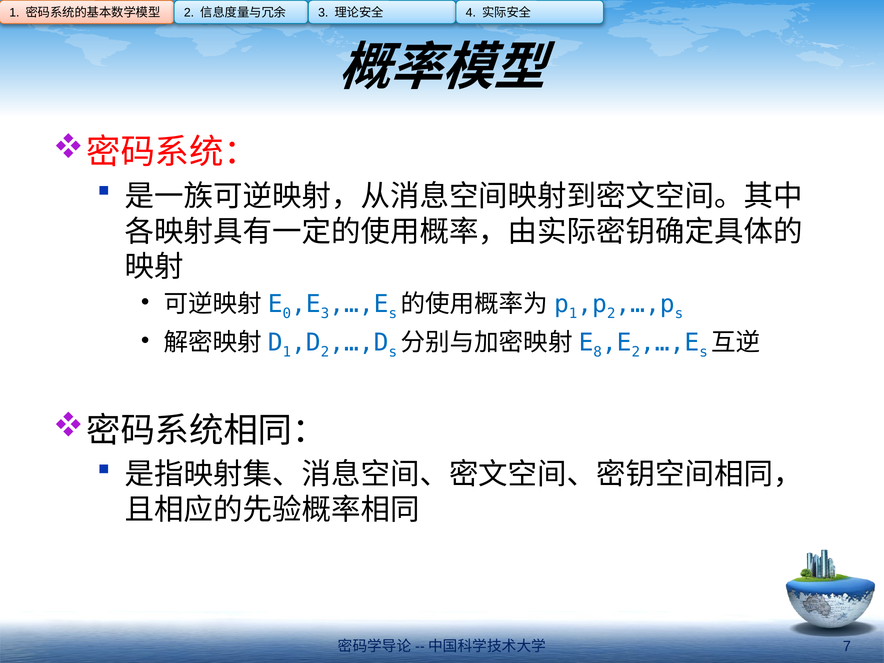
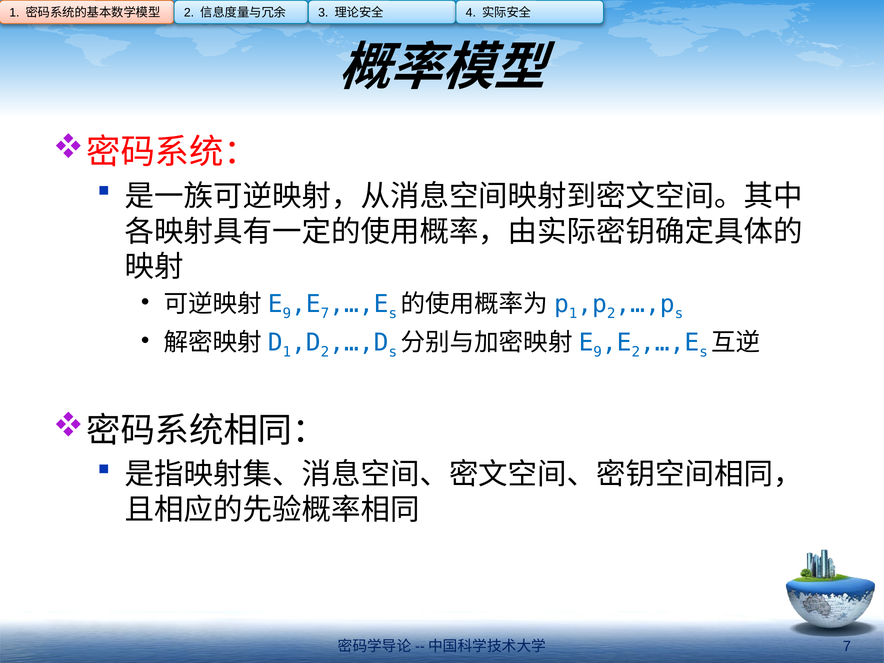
0 at (287, 314): 0 -> 9
3 at (325, 314): 3 -> 7
8 at (598, 352): 8 -> 9
